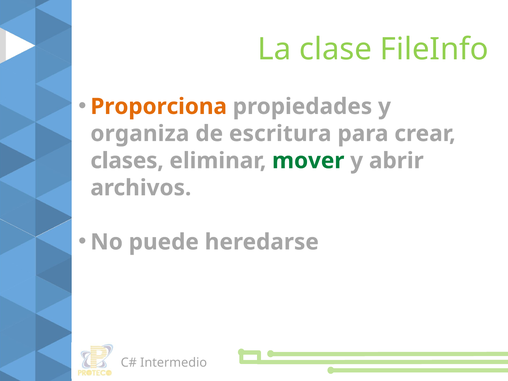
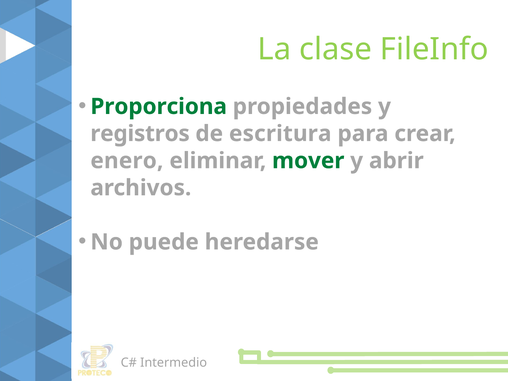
Proporciona colour: orange -> green
organiza: organiza -> registros
clases: clases -> enero
